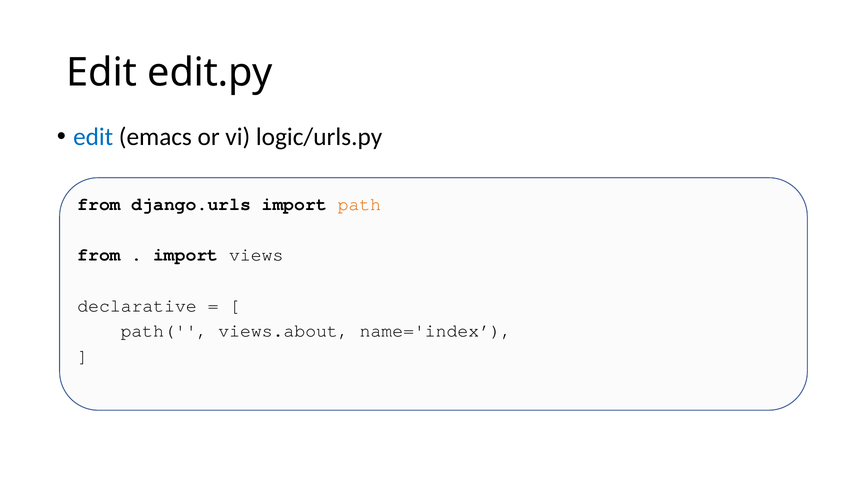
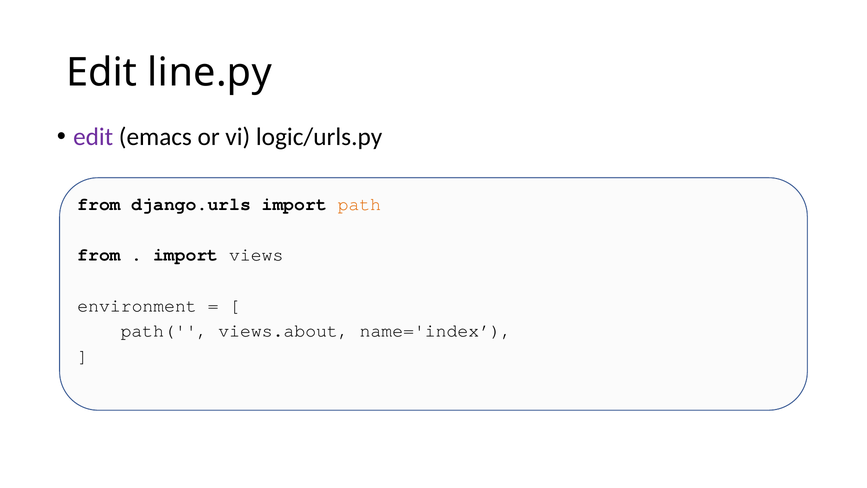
edit.py: edit.py -> line.py
edit at (93, 137) colour: blue -> purple
declarative: declarative -> environment
